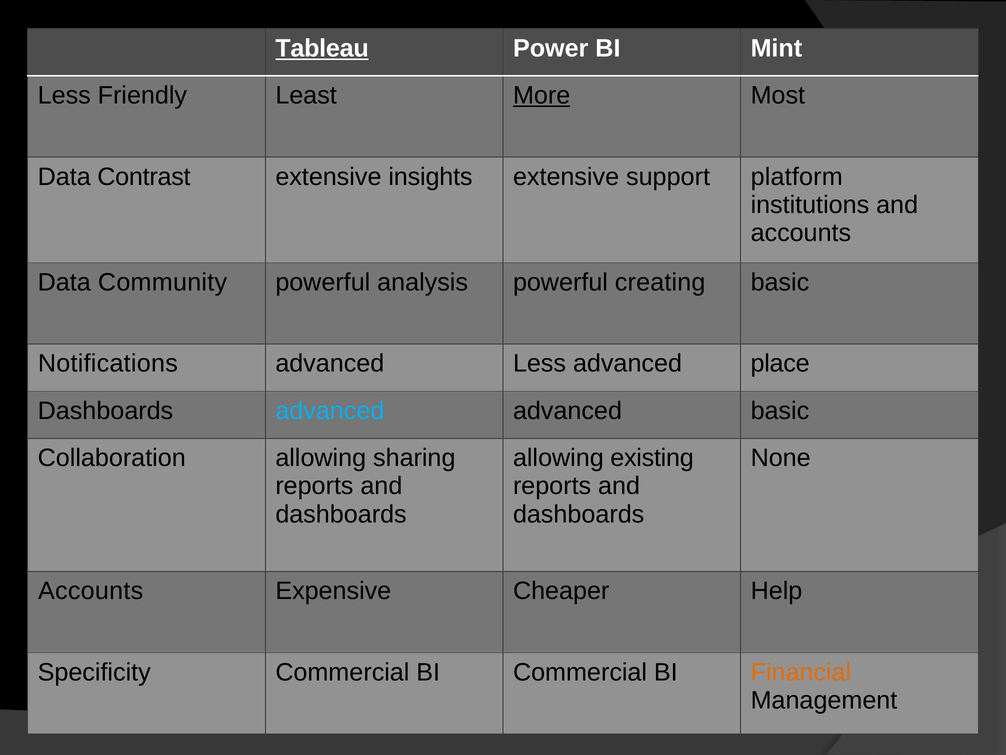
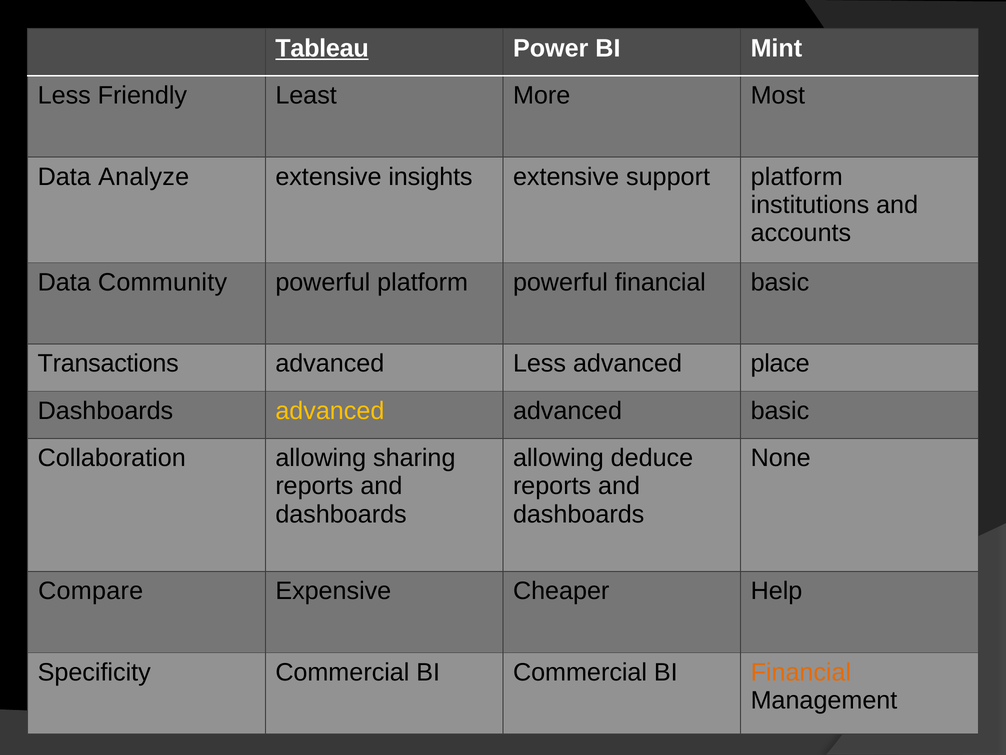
More underline: present -> none
Contrast: Contrast -> Analyze
powerful analysis: analysis -> platform
powerful creating: creating -> financial
Notifications: Notifications -> Transactions
advanced at (330, 410) colour: light blue -> yellow
existing: existing -> deduce
Accounts at (91, 591): Accounts -> Compare
